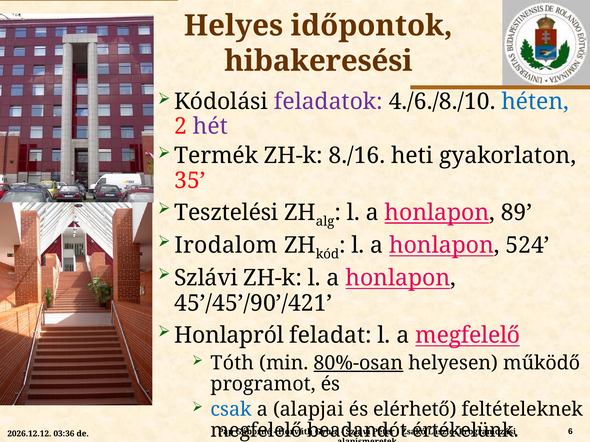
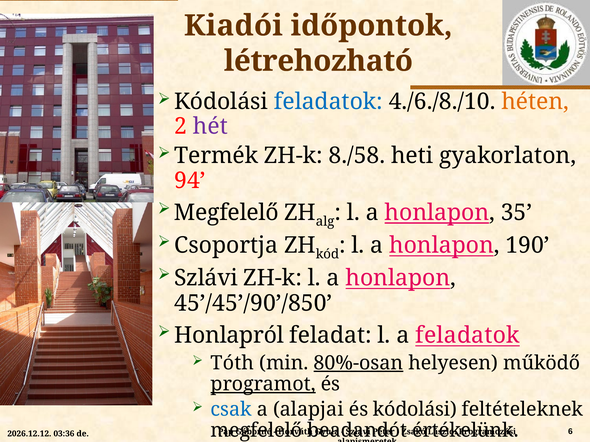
Helyes: Helyes -> Kiadói
hibakeresési: hibakeresési -> létrehozható
feladatok at (328, 102) colour: purple -> blue
héten colour: blue -> orange
8./16: 8./16 -> 8./58
35: 35 -> 94
Tesztelési at (226, 213): Tesztelési -> Megfelelő
89: 89 -> 35
Irodalom: Irodalom -> Csoportja
524: 524 -> 190
45’/45’/90’/421: 45’/45’/90’/421 -> 45’/45’/90’/850
a megfelelő: megfelelő -> feladatok
programot underline: none -> present
és elérhető: elérhető -> kódolási
